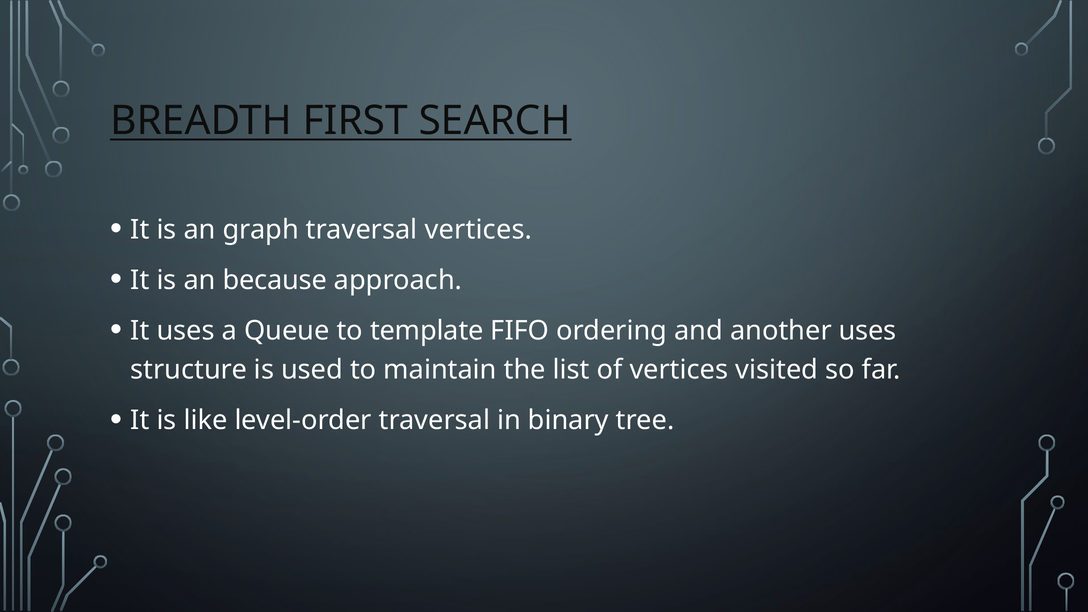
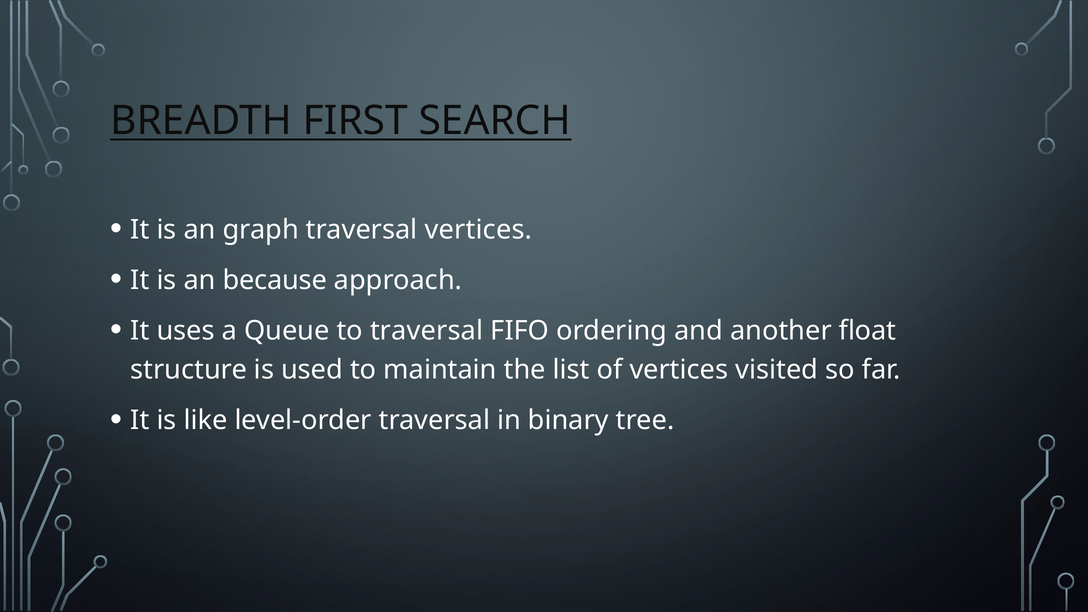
to template: template -> traversal
another uses: uses -> float
